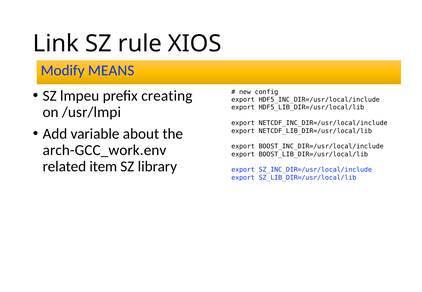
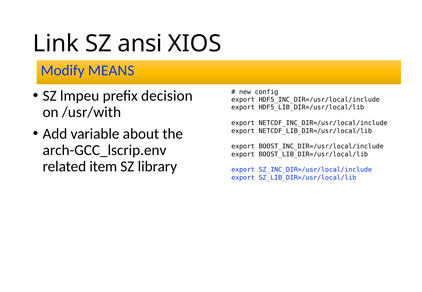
rule: rule -> ansi
creating: creating -> decision
/usr/lmpi: /usr/lmpi -> /usr/with
arch-GCC_work.env: arch-GCC_work.env -> arch-GCC_lscrip.env
